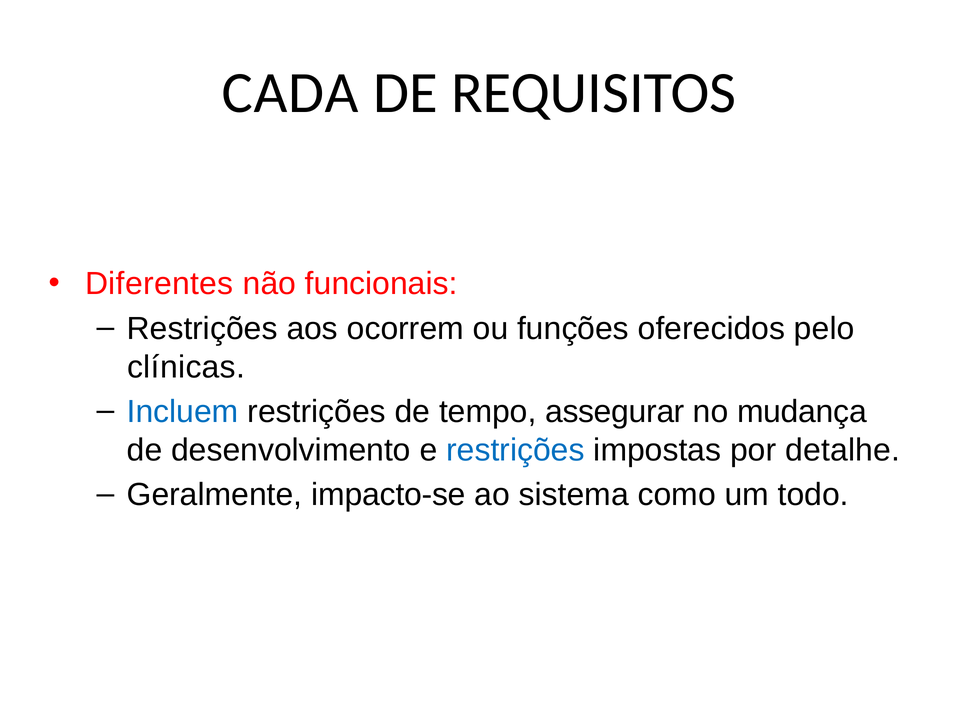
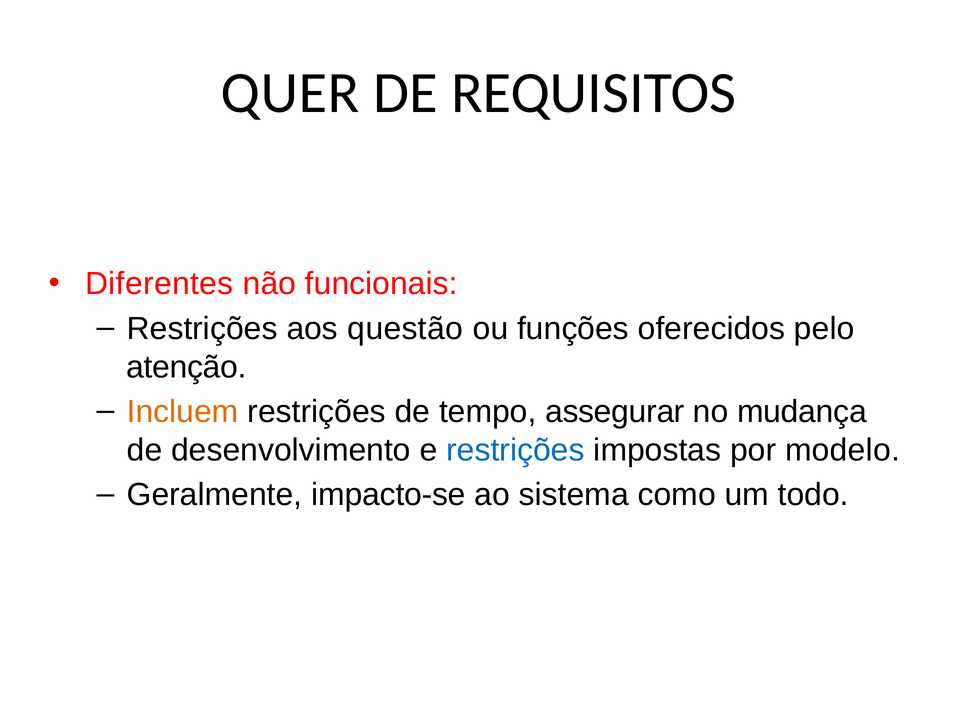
CADA: CADA -> QUER
ocorrem: ocorrem -> questão
clínicas: clínicas -> atenção
Incluem colour: blue -> orange
detalhe: detalhe -> modelo
